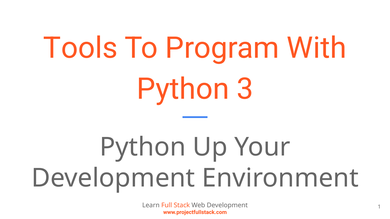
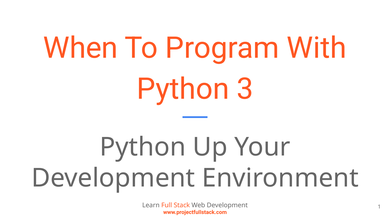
Tools: Tools -> When
